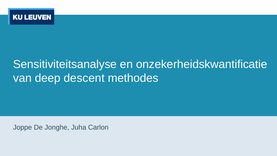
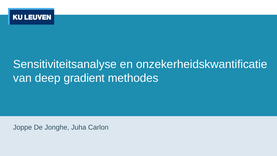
descent: descent -> gradient
